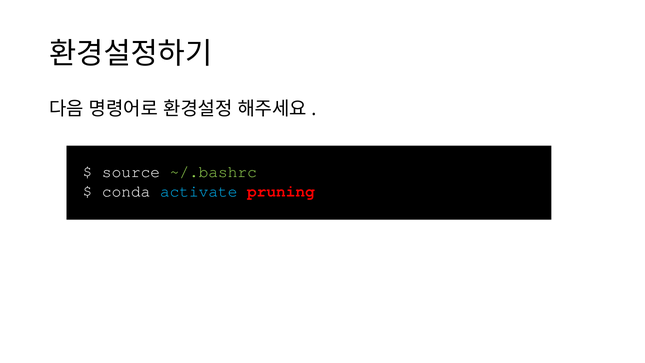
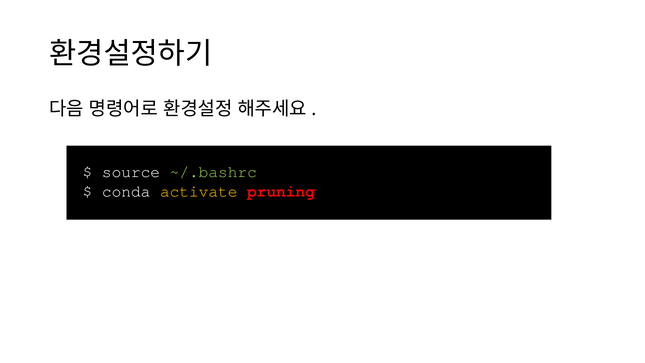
activate colour: light blue -> yellow
